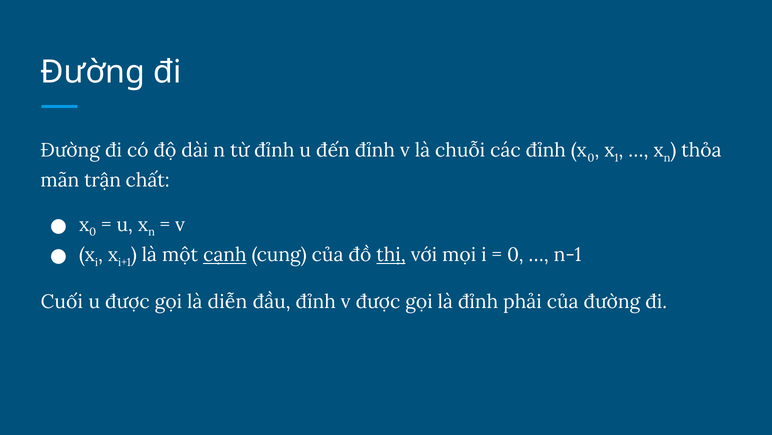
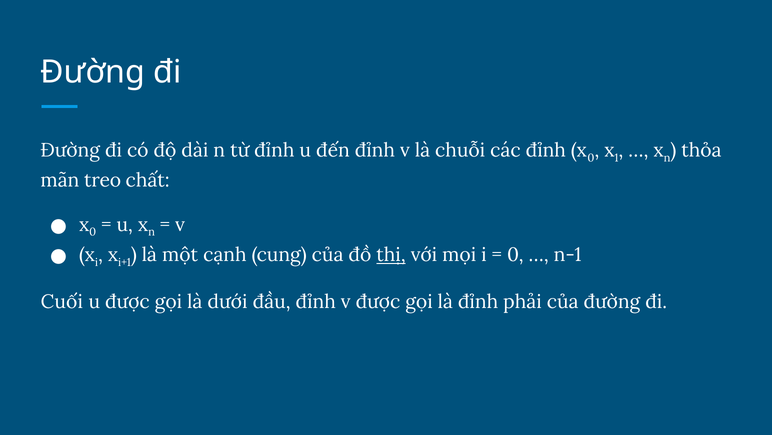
trận: trận -> treo
cạnh underline: present -> none
diễn: diễn -> dưới
